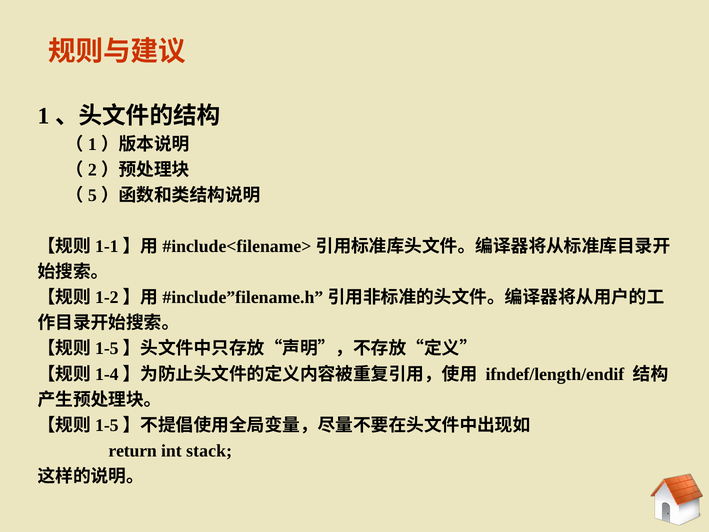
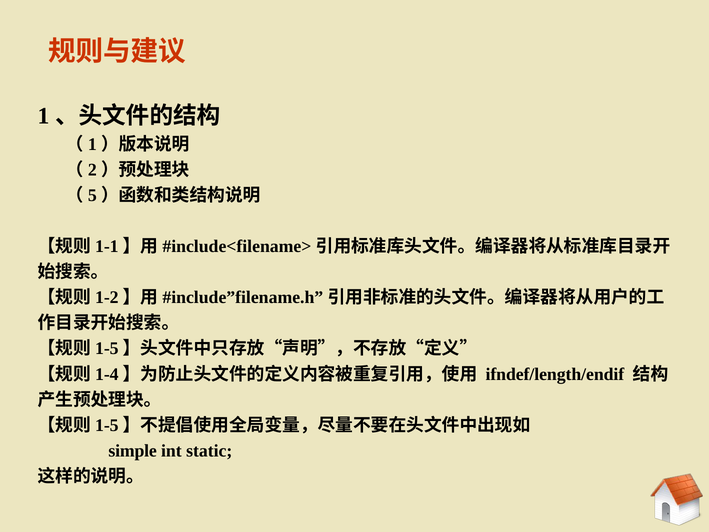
return: return -> simple
stack: stack -> static
